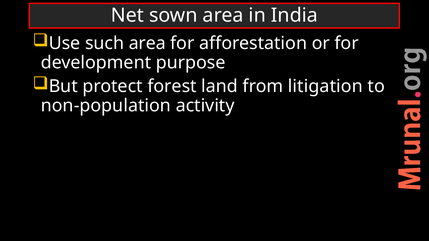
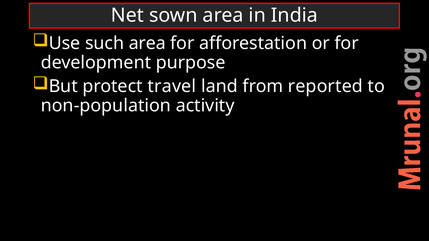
forest: forest -> travel
litigation: litigation -> reported
